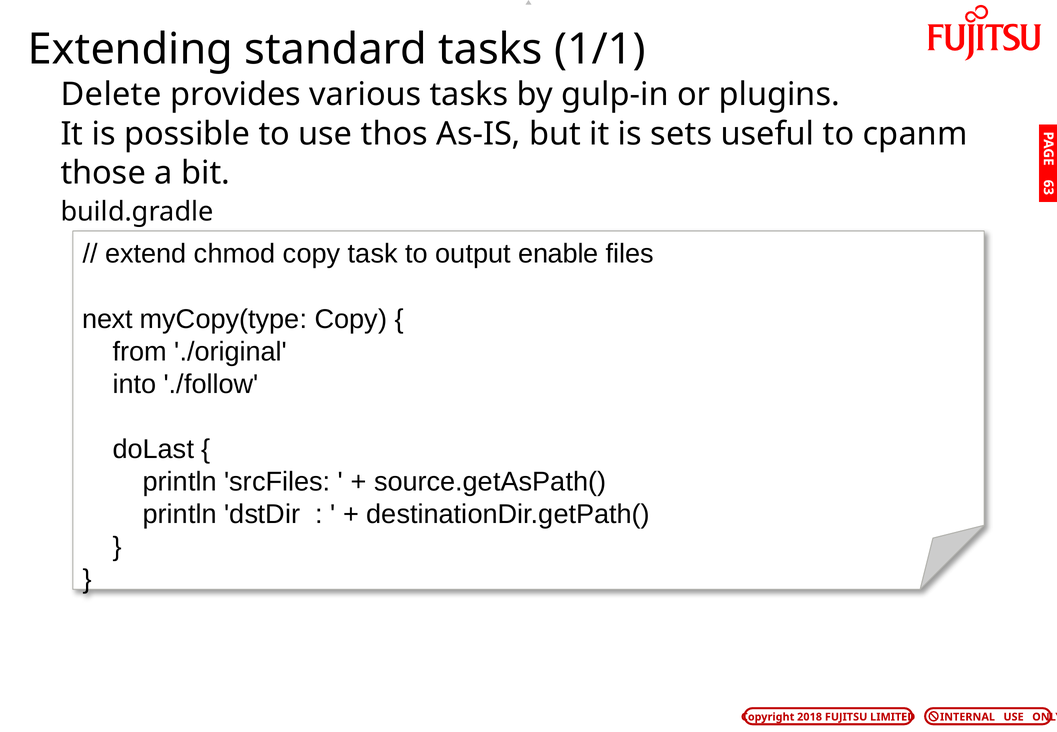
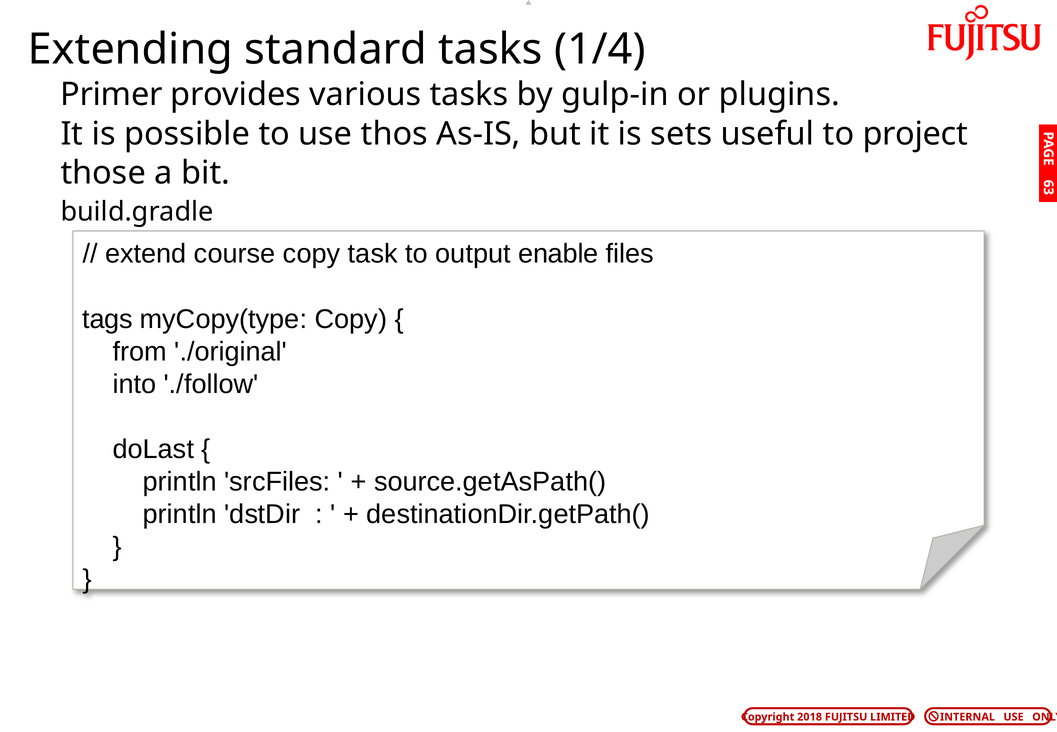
1/1: 1/1 -> 1/4
Delete: Delete -> Primer
cpanm: cpanm -> project
chmod: chmod -> course
next: next -> tags
